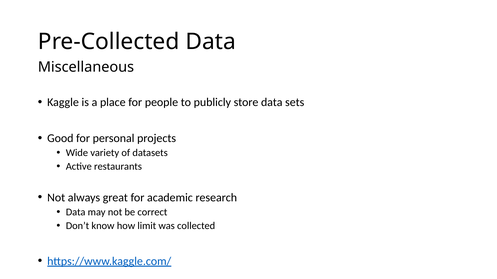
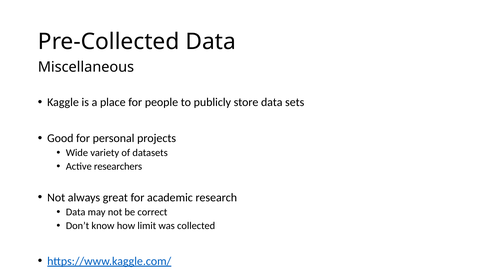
restaurants: restaurants -> researchers
